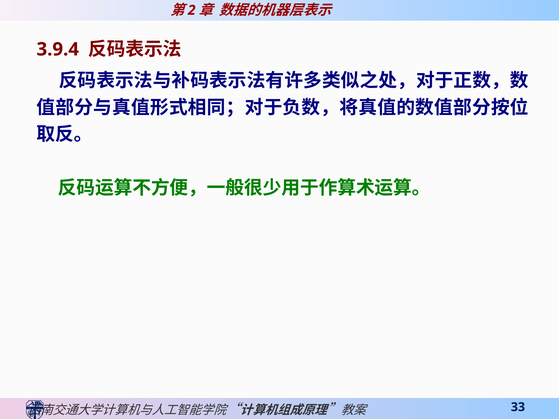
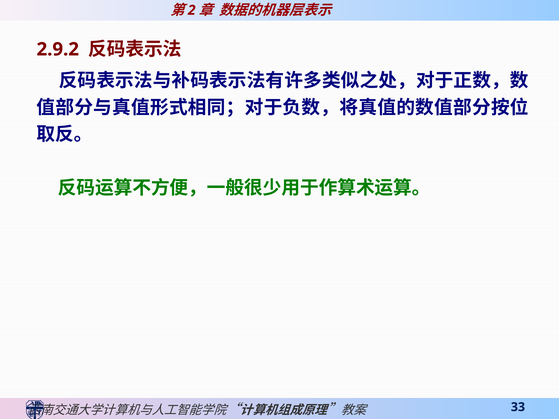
3.9.4: 3.9.4 -> 2.9.2
